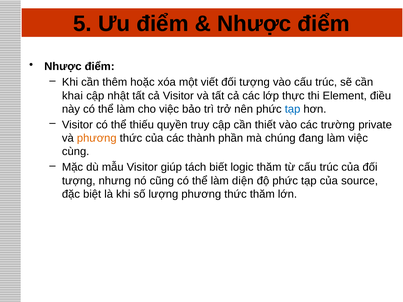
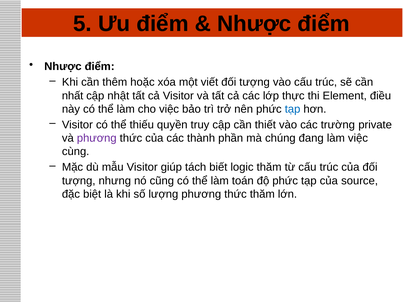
khai: khai -> nhất
phương at (97, 138) colour: orange -> purple
diện: diện -> toán
